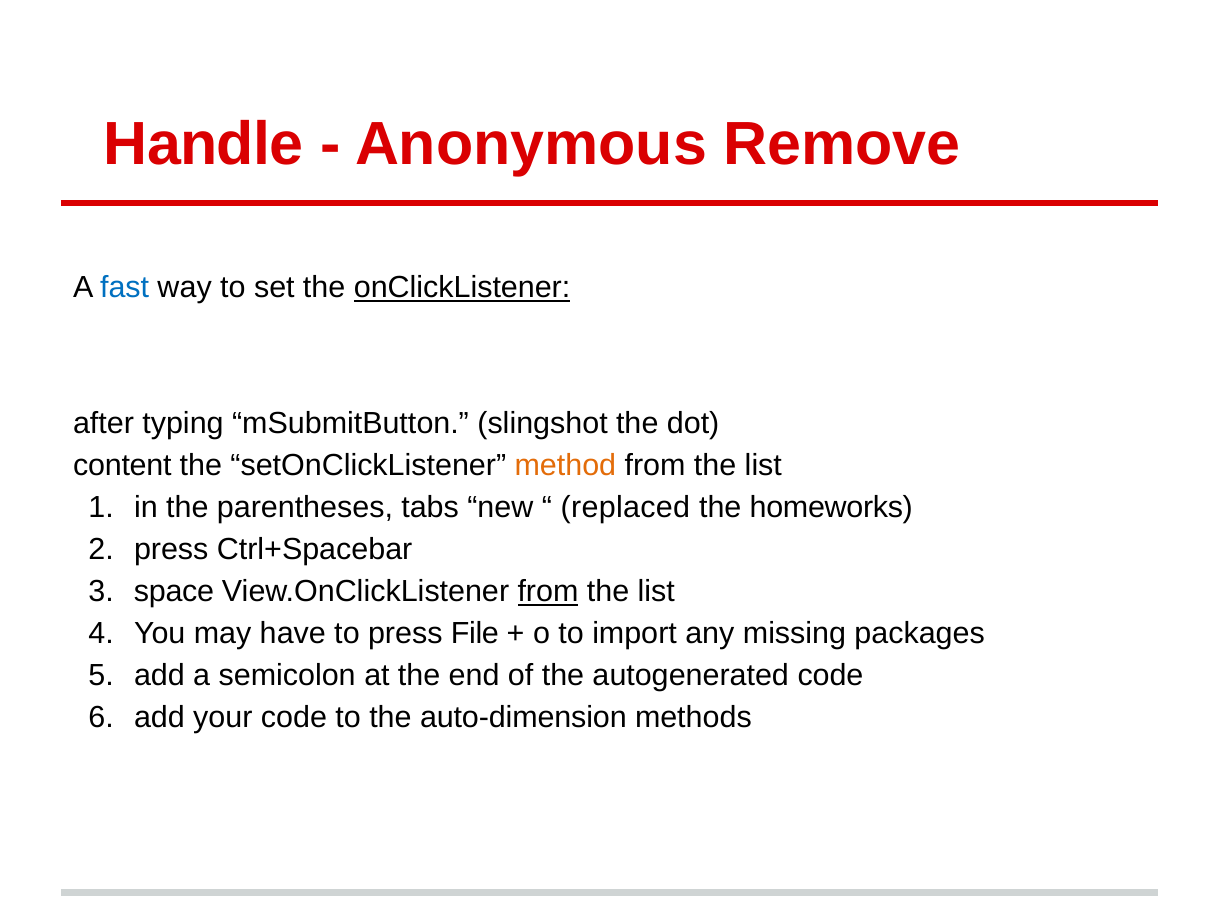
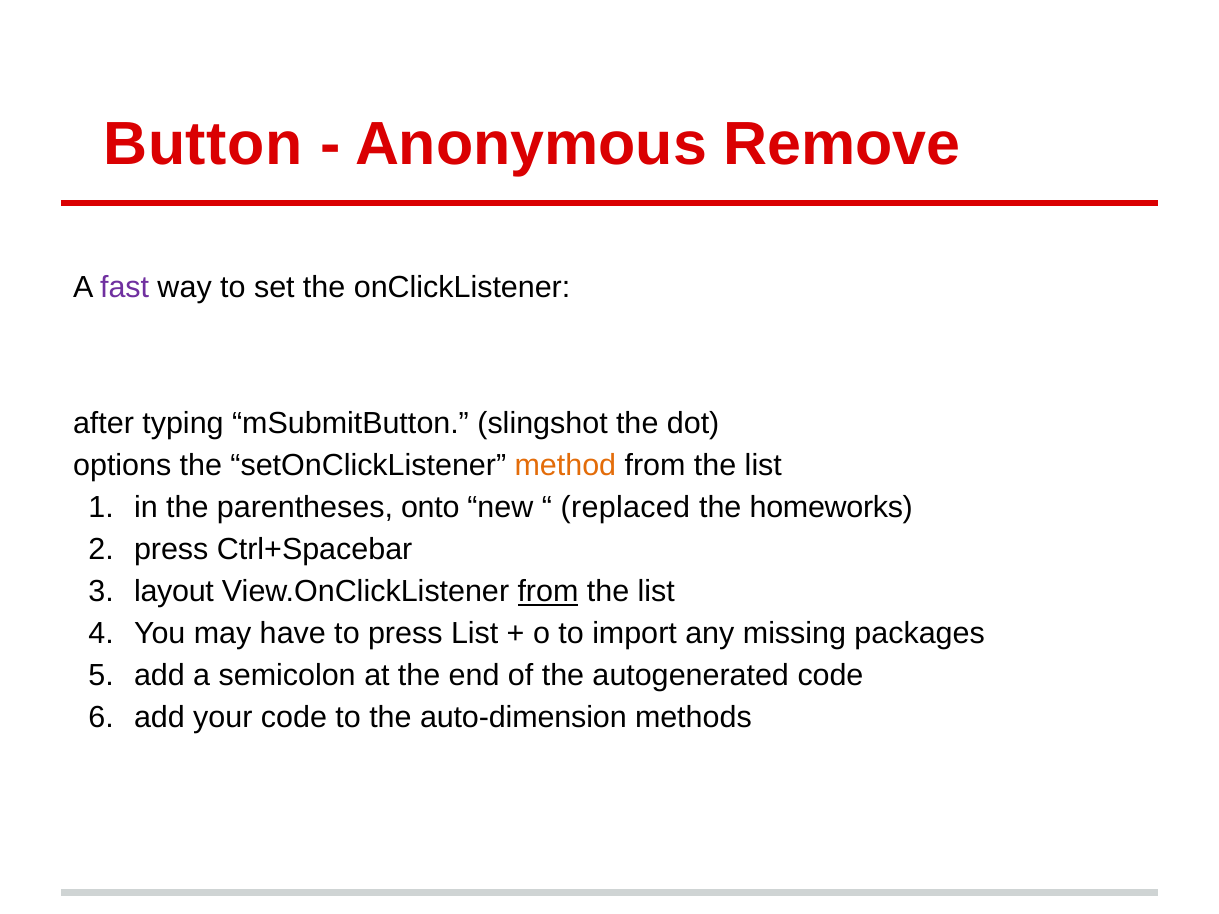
Handle: Handle -> Button
fast colour: blue -> purple
onClickListener underline: present -> none
content: content -> options
tabs: tabs -> onto
space: space -> layout
press File: File -> List
